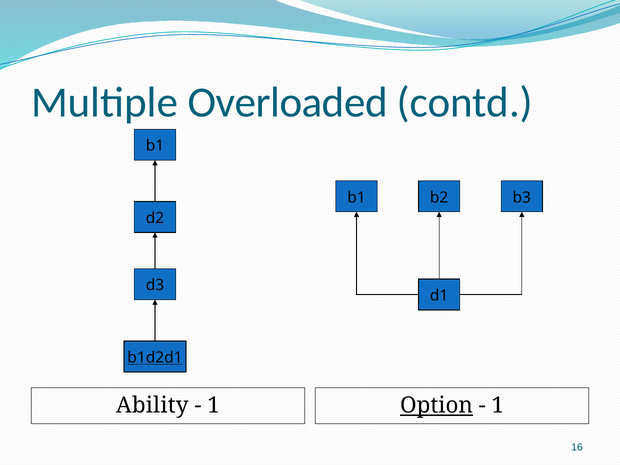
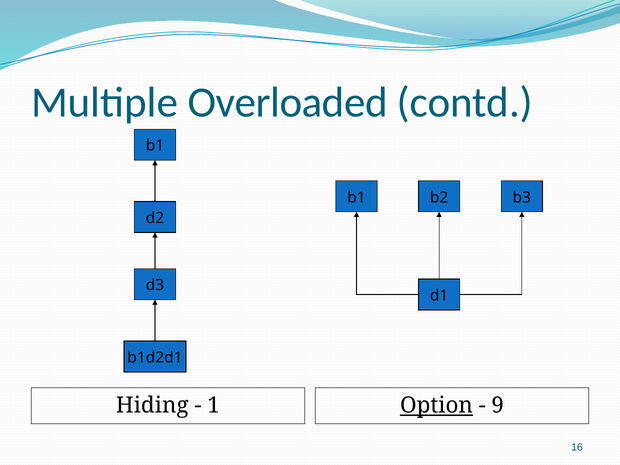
b1d2d1 underline: present -> none
Ability: Ability -> Hiding
1 at (498, 406): 1 -> 9
